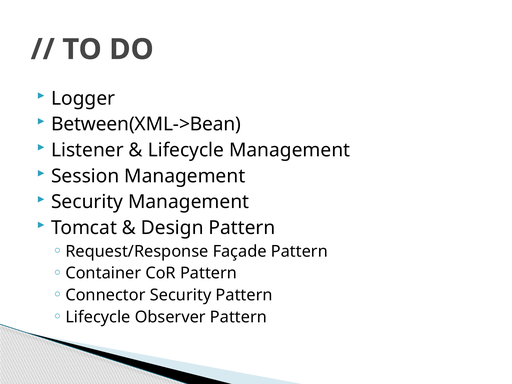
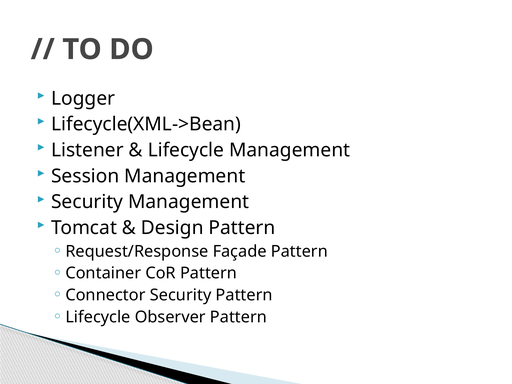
Between(XML->Bean: Between(XML->Bean -> Lifecycle(XML->Bean
